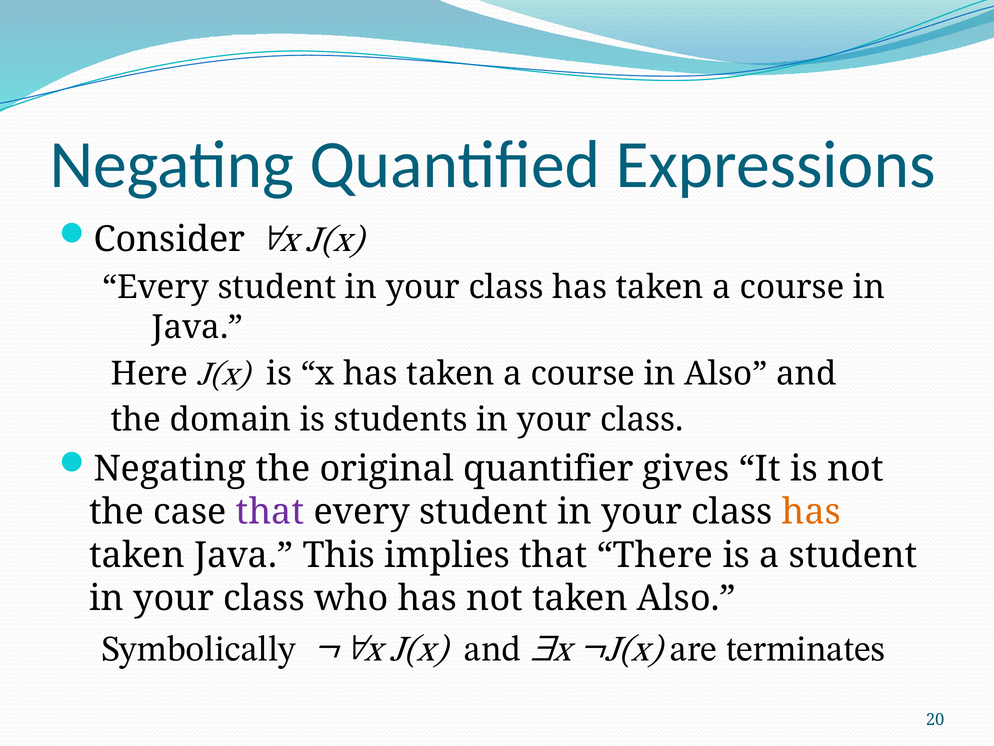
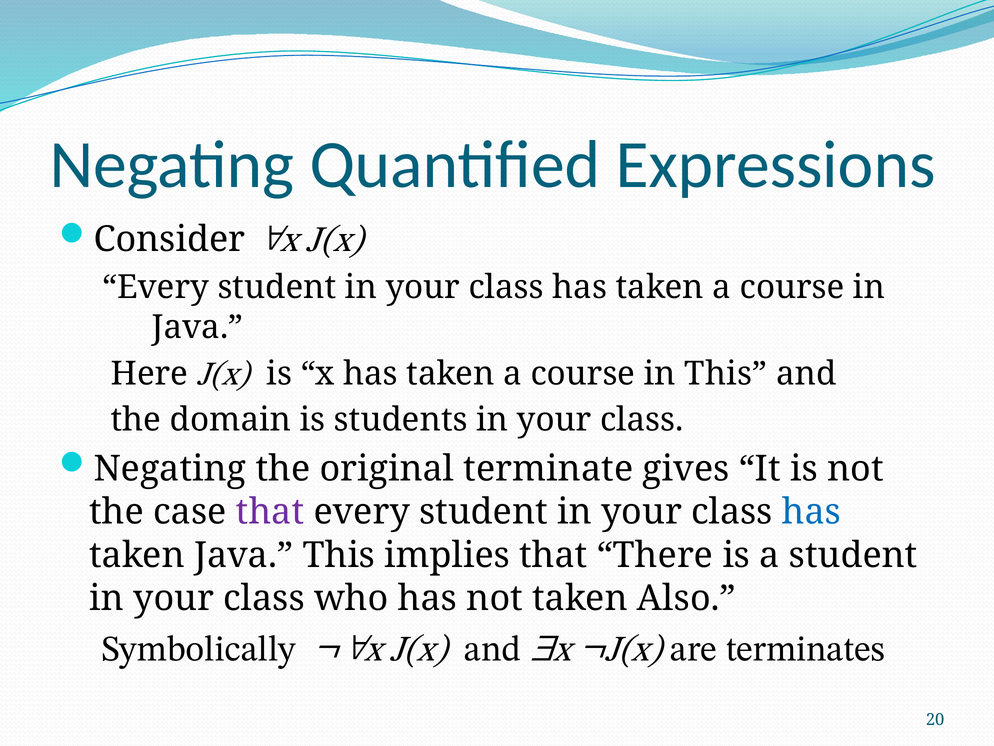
in Also: Also -> This
quantifier: quantifier -> terminate
has at (812, 512) colour: orange -> blue
